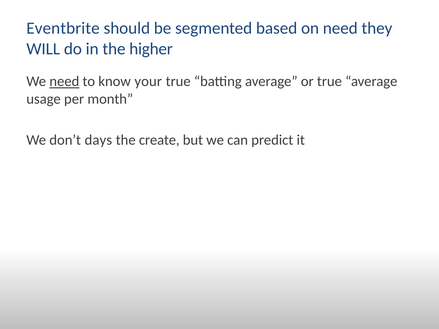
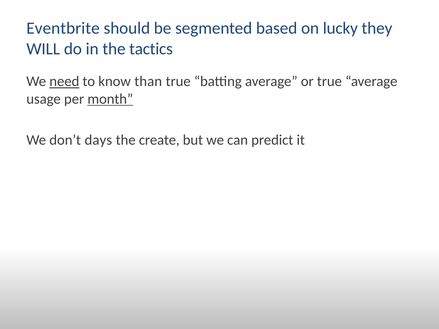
on need: need -> lucky
higher: higher -> tactics
your: your -> than
month underline: none -> present
